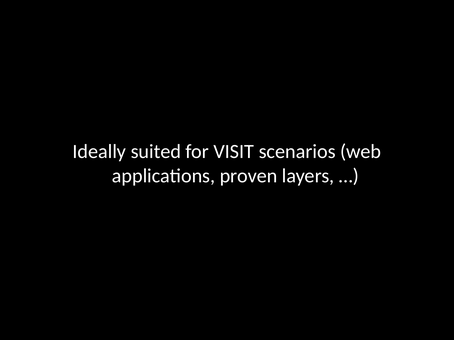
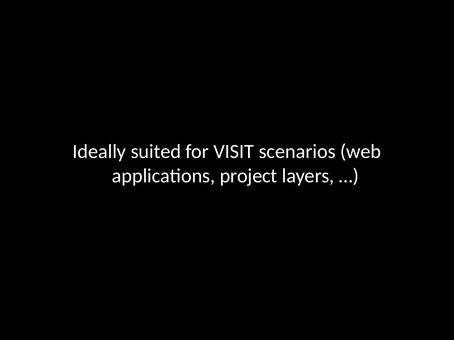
proven: proven -> project
